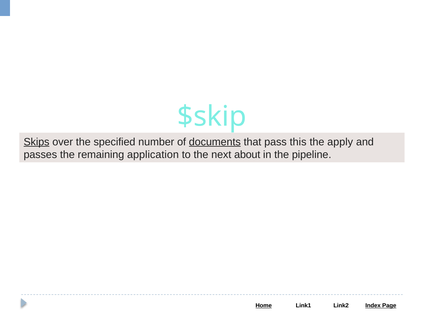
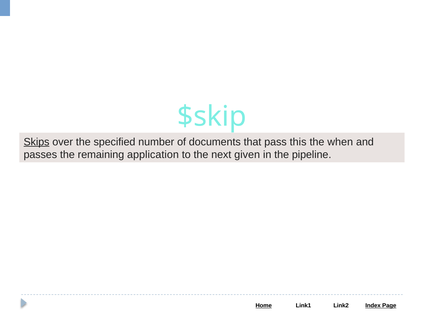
documents underline: present -> none
apply: apply -> when
about: about -> given
